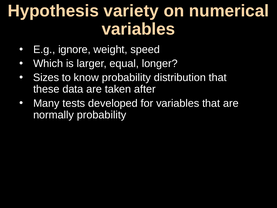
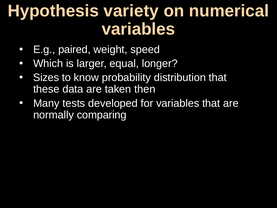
ignore: ignore -> paired
after: after -> then
normally probability: probability -> comparing
